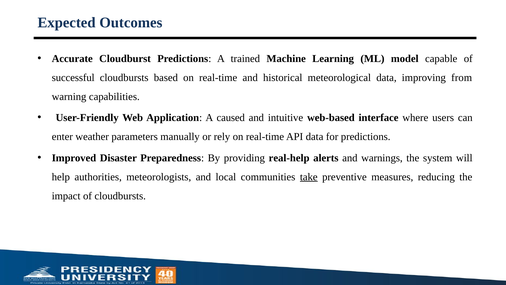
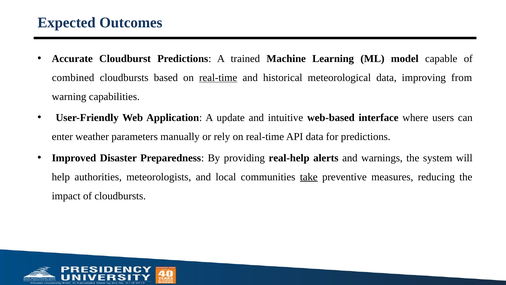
successful: successful -> combined
real-time at (218, 78) underline: none -> present
caused: caused -> update
